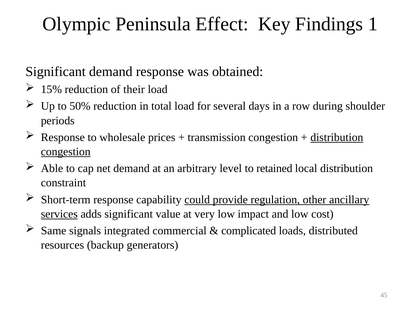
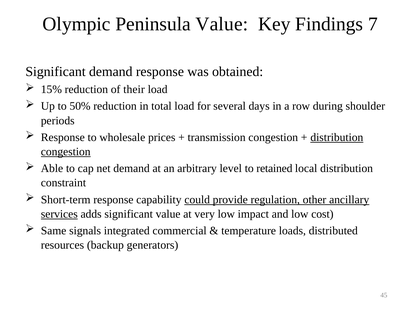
Peninsula Effect: Effect -> Value
1: 1 -> 7
complicated: complicated -> temperature
